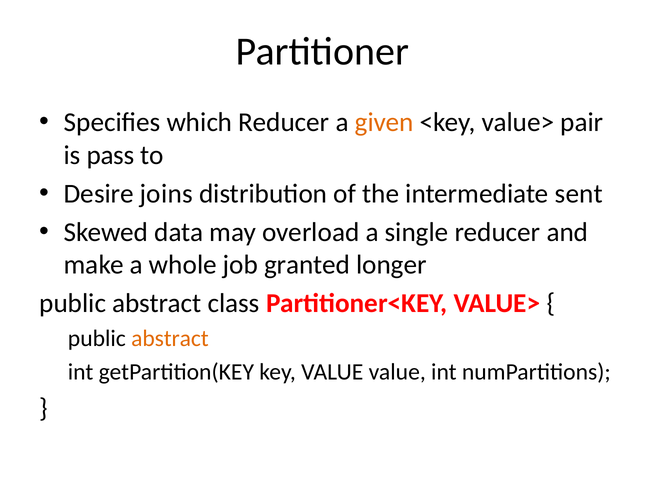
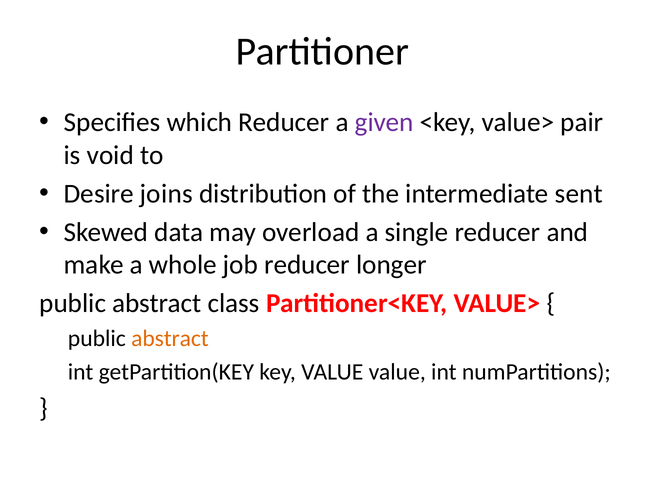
given colour: orange -> purple
pass: pass -> void
job granted: granted -> reducer
